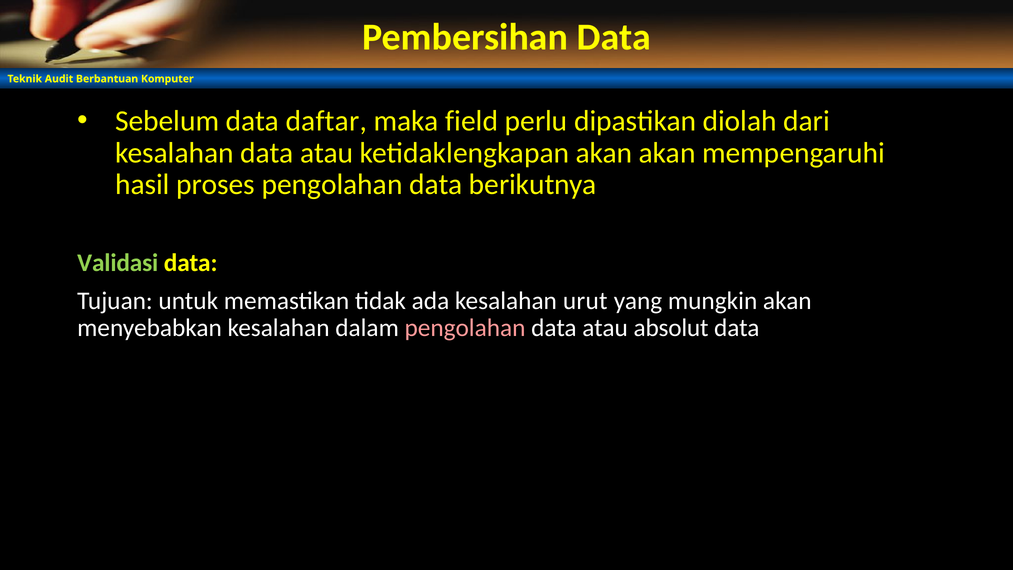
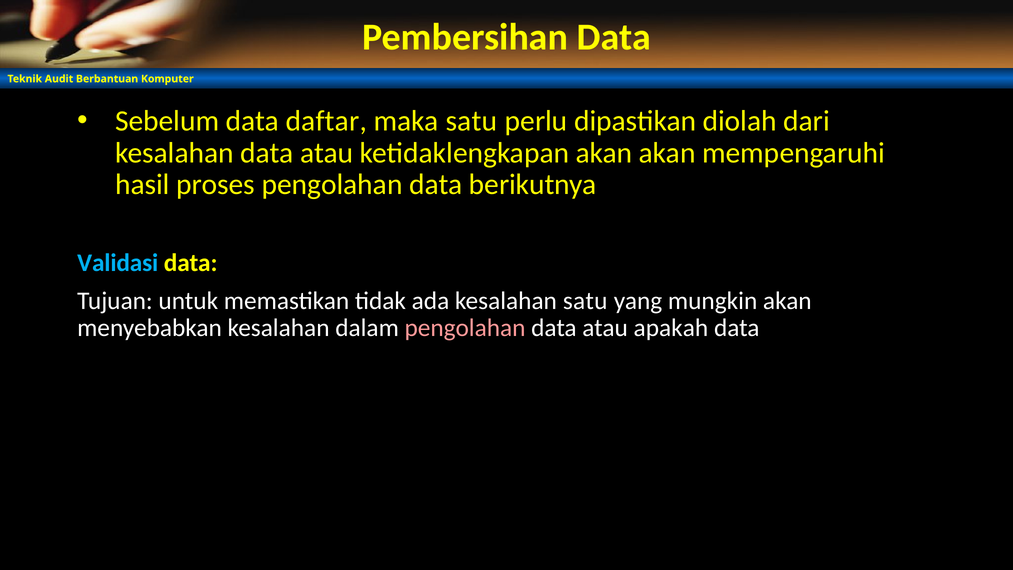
maka field: field -> satu
Validasi colour: light green -> light blue
kesalahan urut: urut -> satu
absolut: absolut -> apakah
